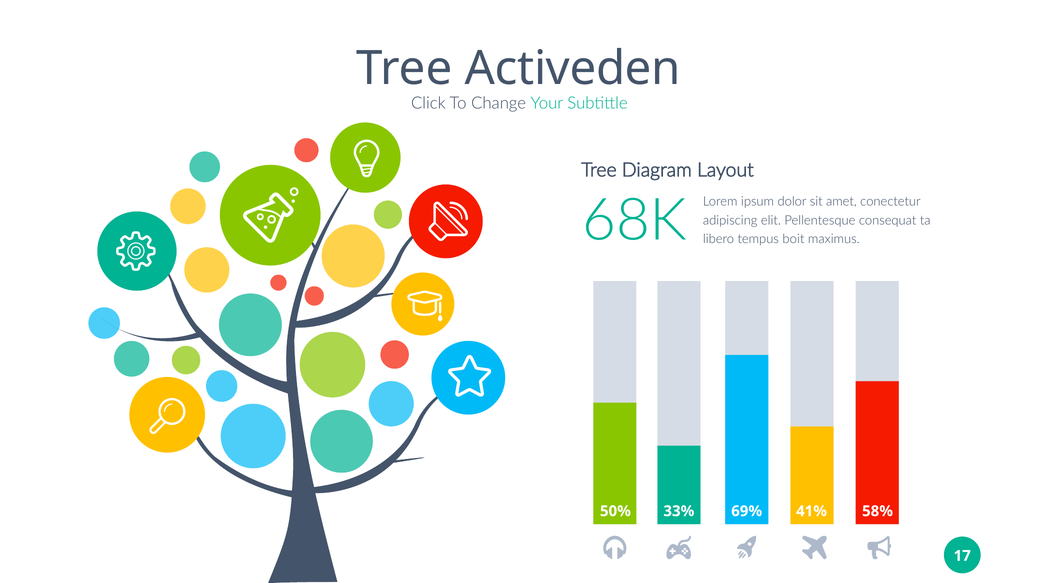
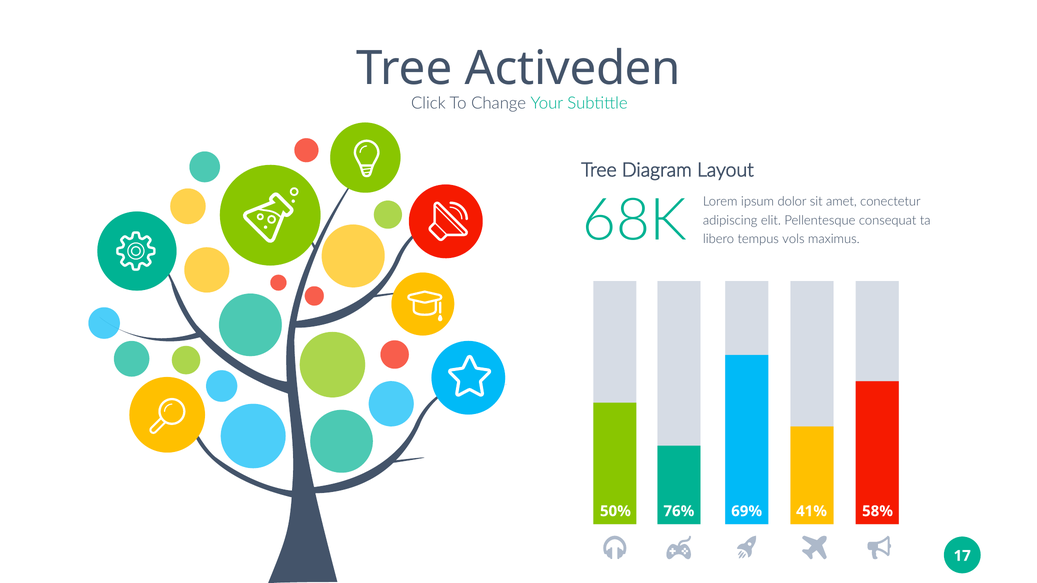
boit: boit -> vols
33%: 33% -> 76%
